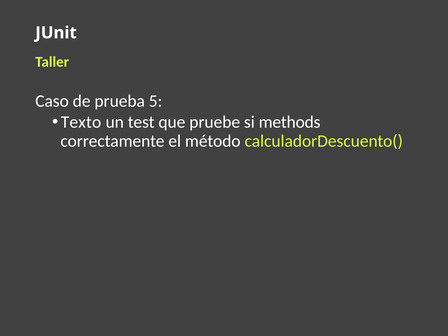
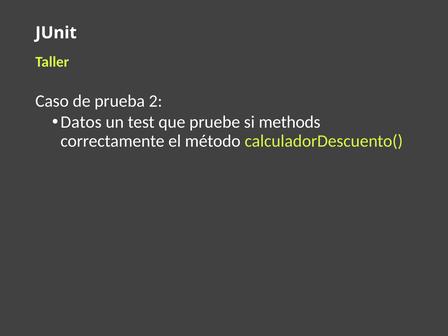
5: 5 -> 2
Texto: Texto -> Datos
